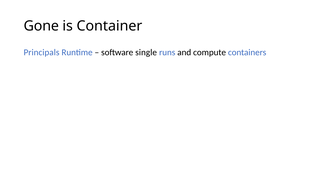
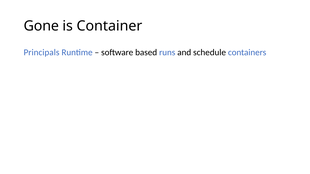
single: single -> based
compute: compute -> schedule
